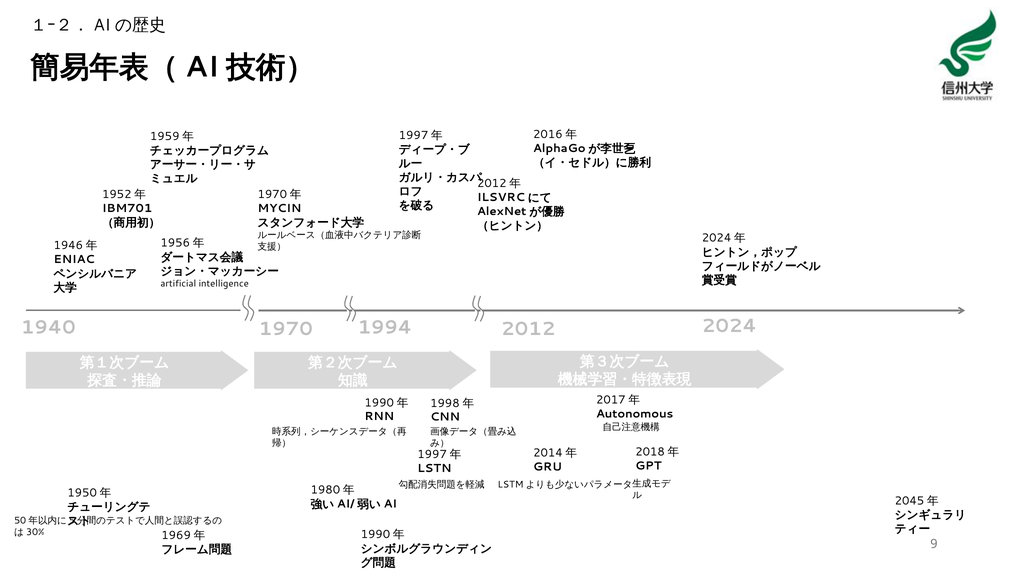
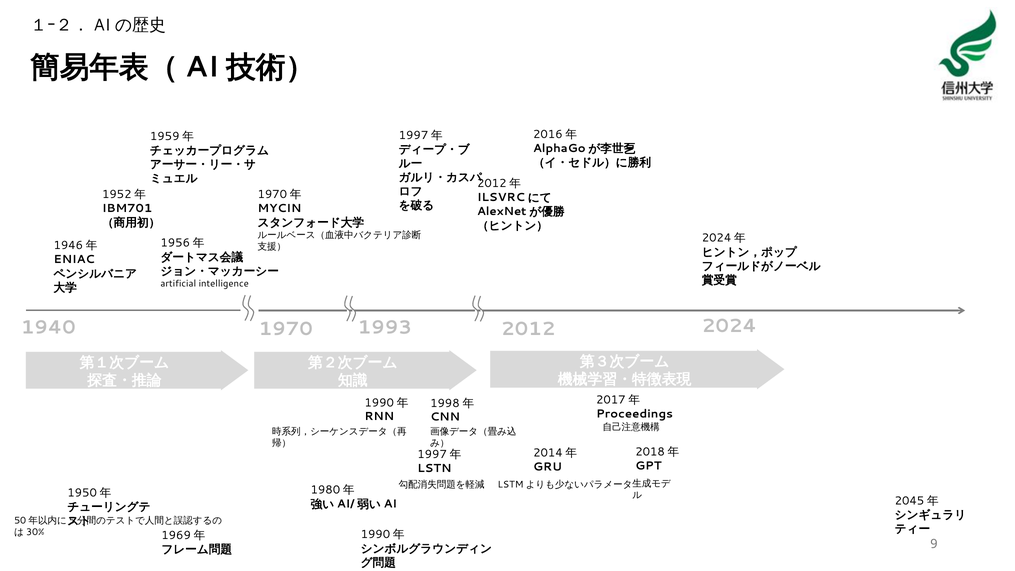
1994: 1994 -> 1993
Autonomous: Autonomous -> Proceedings
